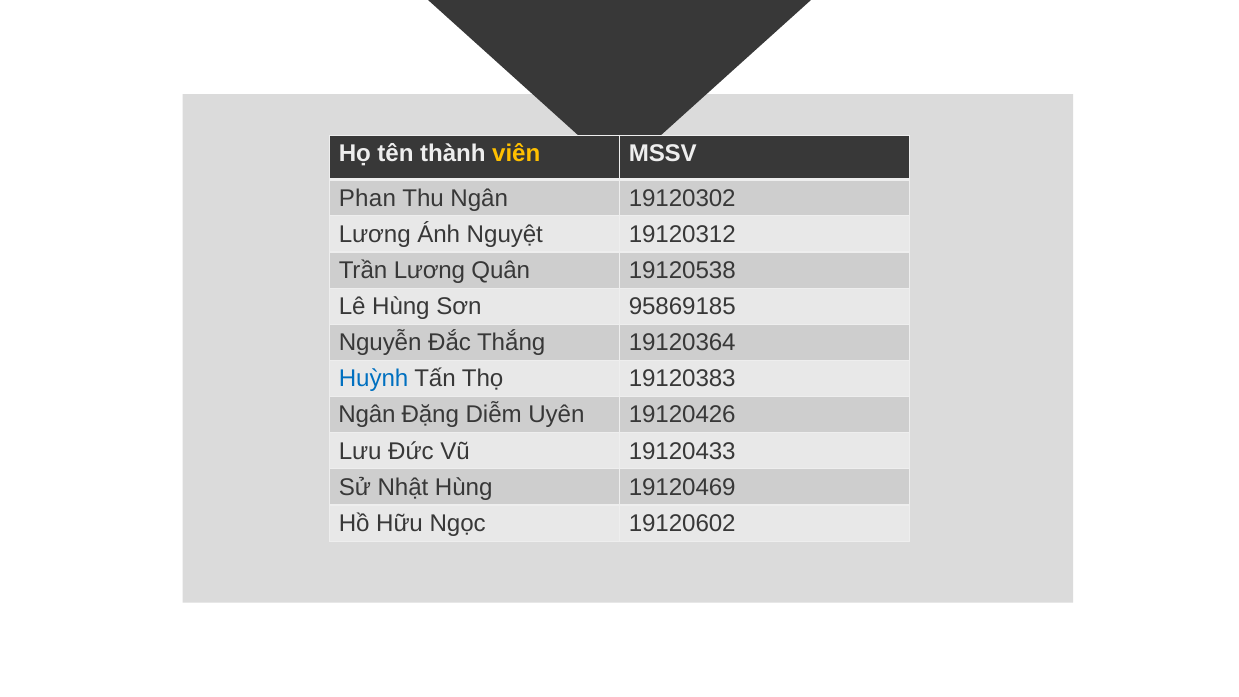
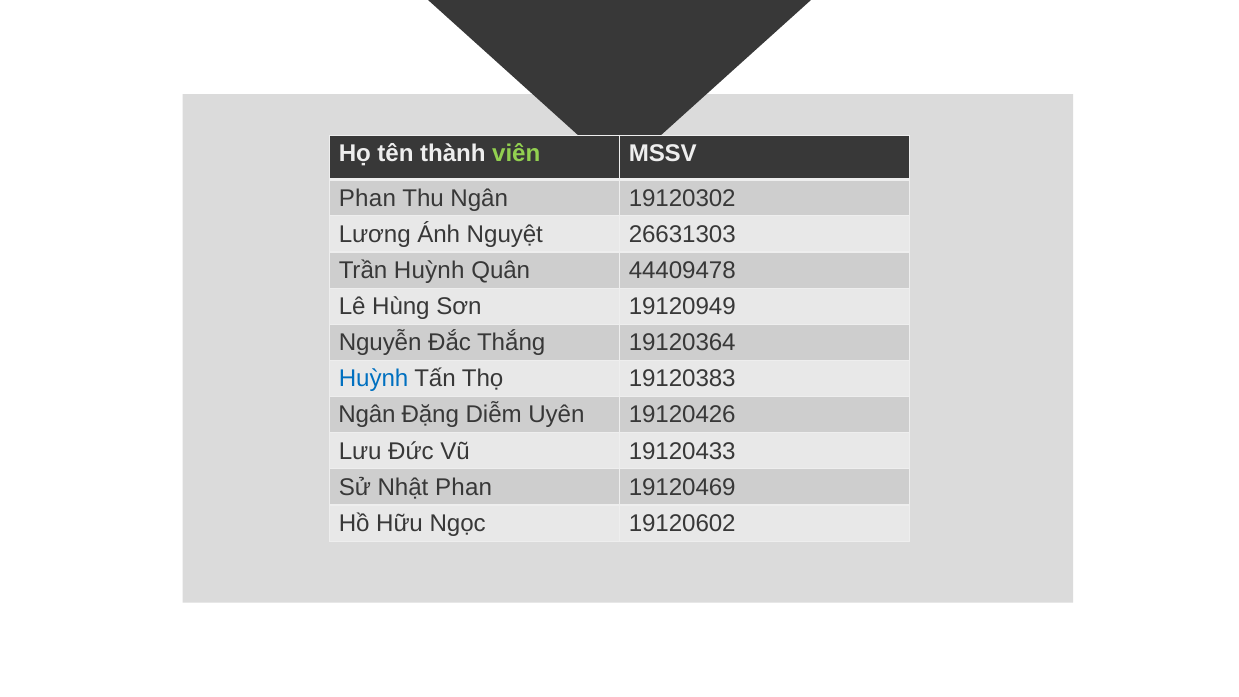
viên colour: yellow -> light green
19120312: 19120312 -> 26631303
Trần Lương: Lương -> Huỳnh
19120538: 19120538 -> 44409478
95869185: 95869185 -> 19120949
Nhật Hùng: Hùng -> Phan
